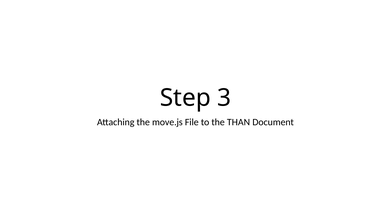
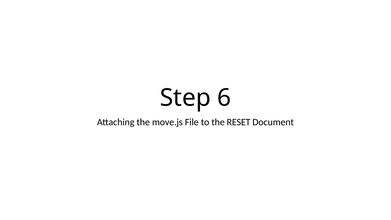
3: 3 -> 6
THAN: THAN -> RESET
